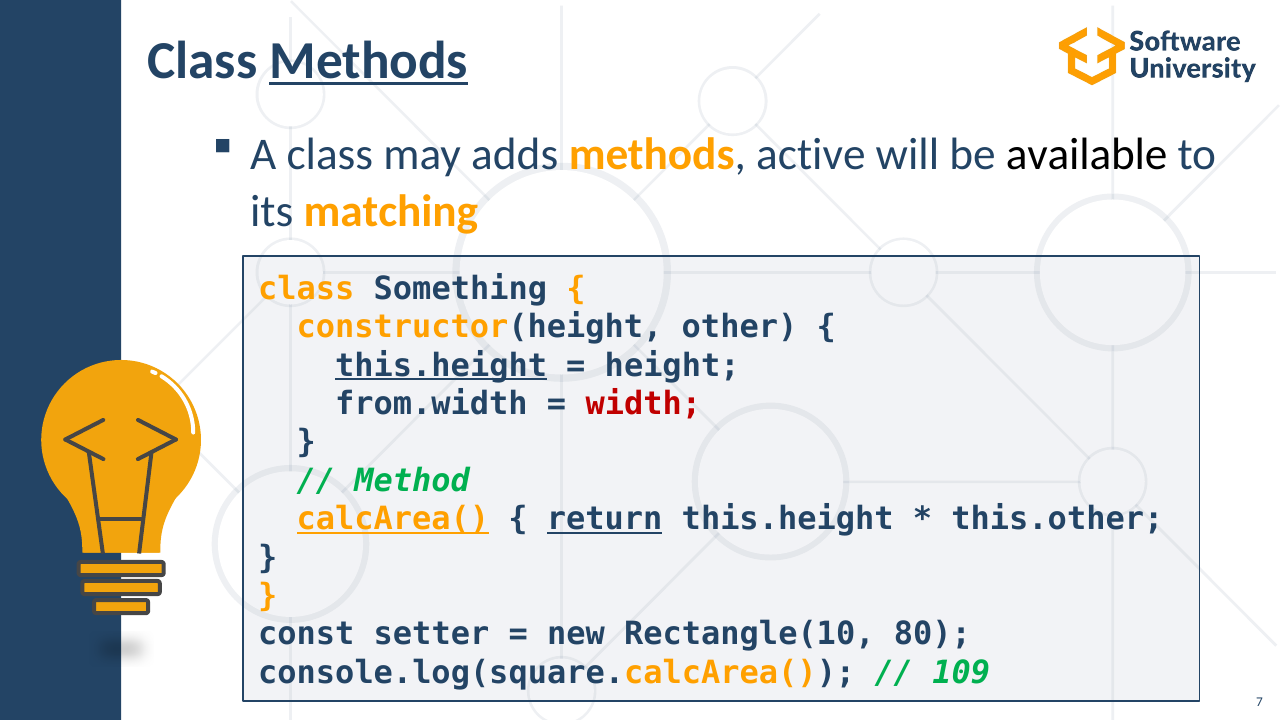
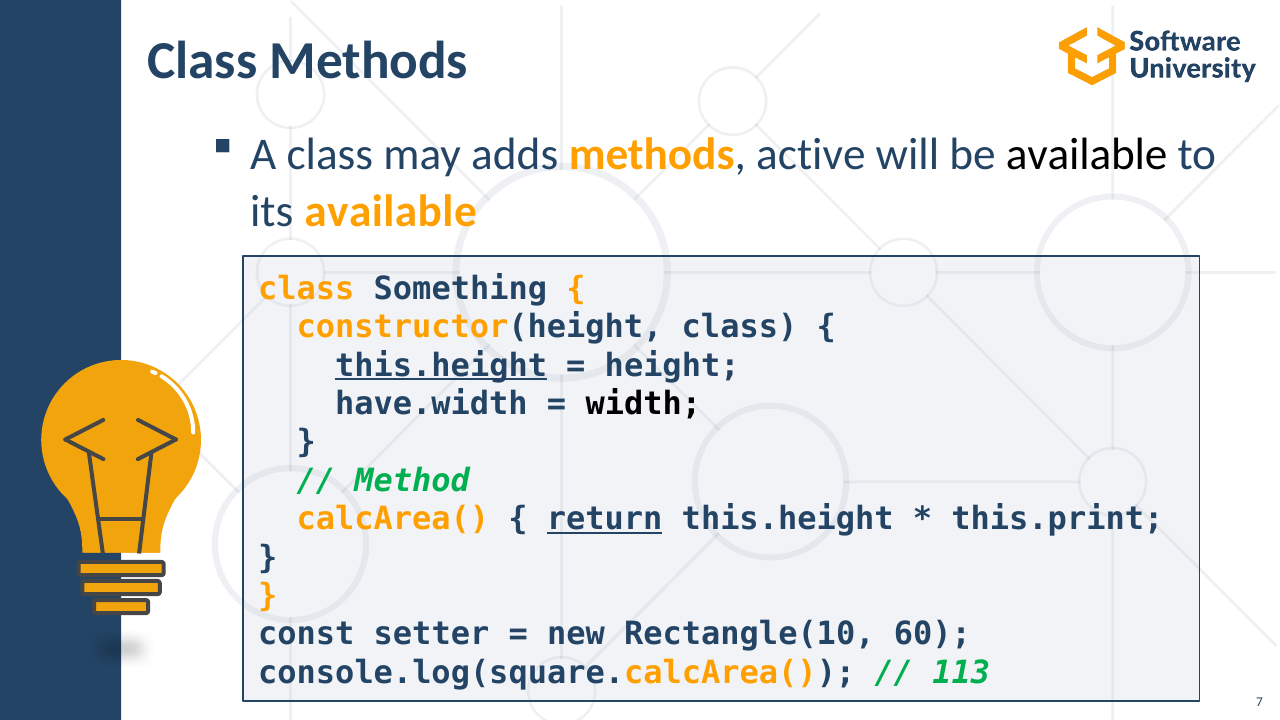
Methods at (369, 61) underline: present -> none
its matching: matching -> available
constructor(height other: other -> class
from.width: from.width -> have.width
width colour: red -> black
calcArea( underline: present -> none
this.other: this.other -> this.print
80: 80 -> 60
109: 109 -> 113
